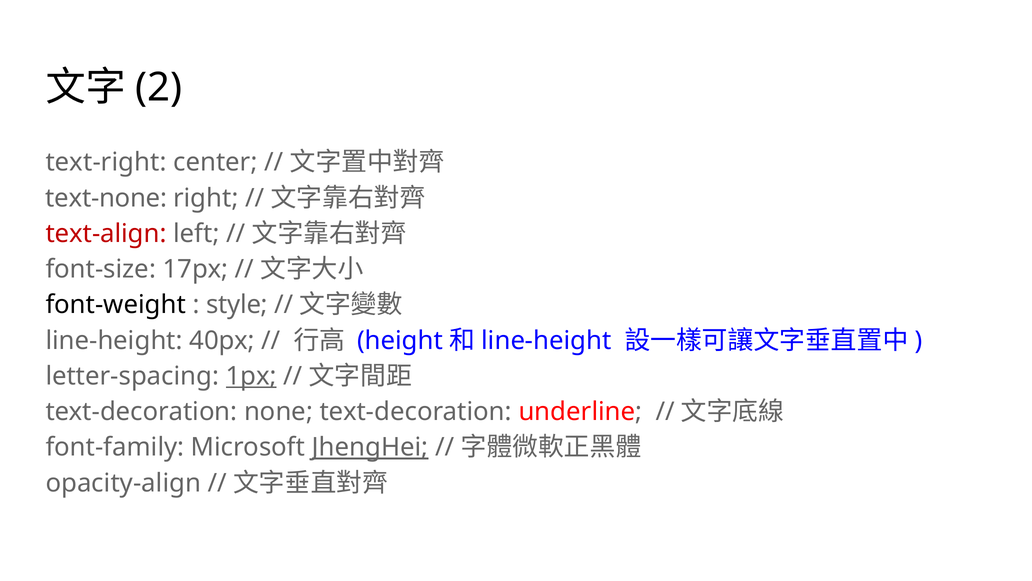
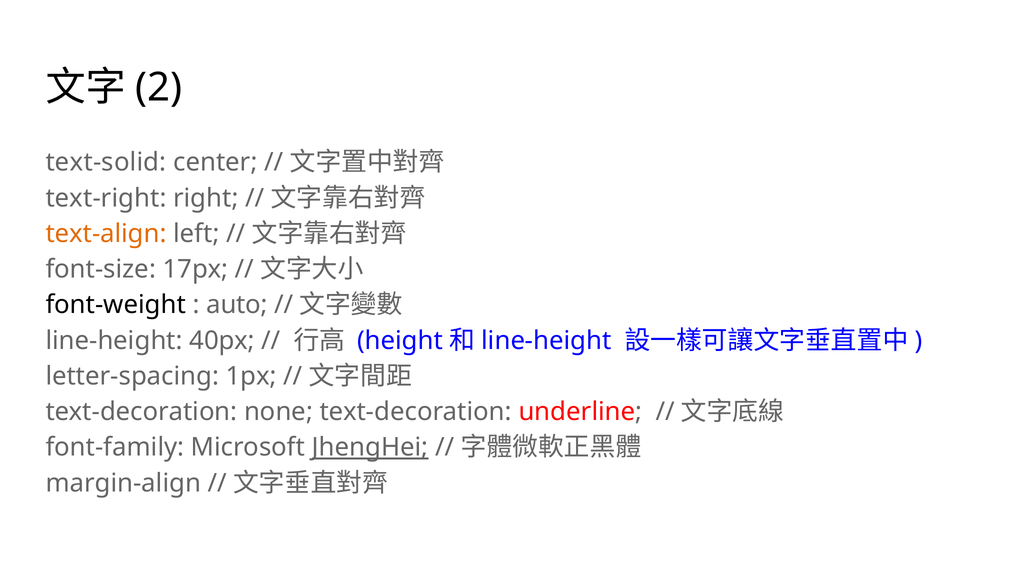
text-right: text-right -> text-solid
text-none: text-none -> text-right
text-align colour: red -> orange
style: style -> auto
1px underline: present -> none
opacity-align: opacity-align -> margin-align
